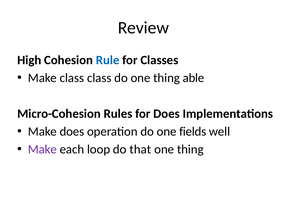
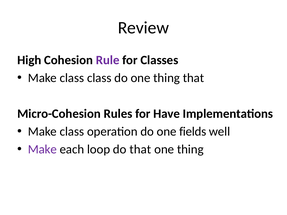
Rule colour: blue -> purple
thing able: able -> that
for Does: Does -> Have
does at (72, 132): does -> class
